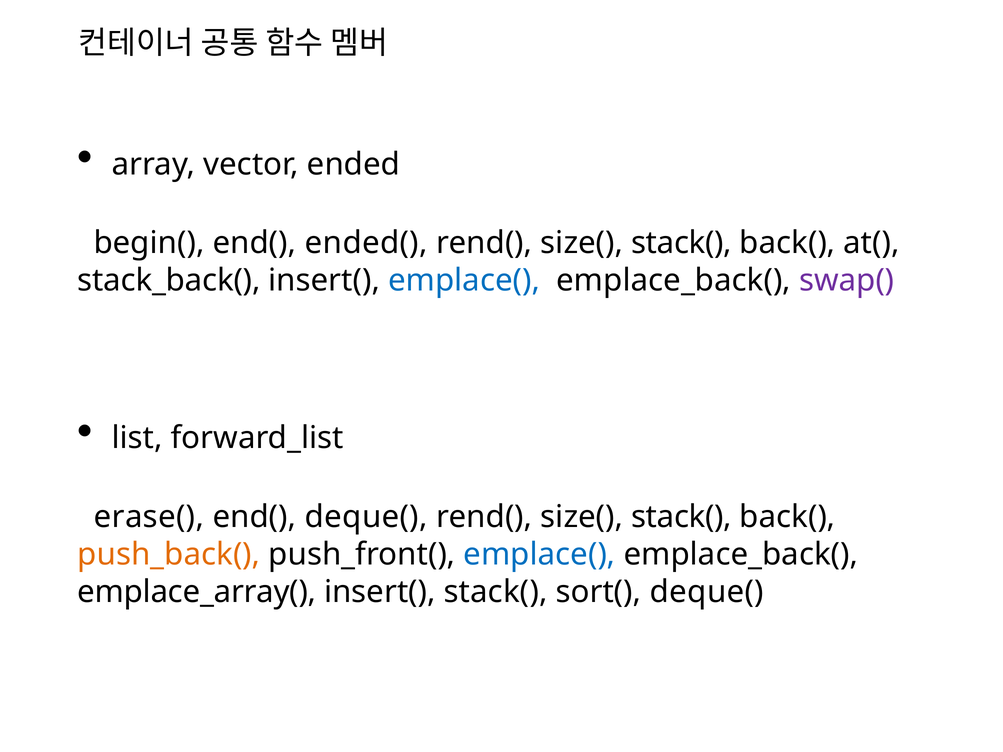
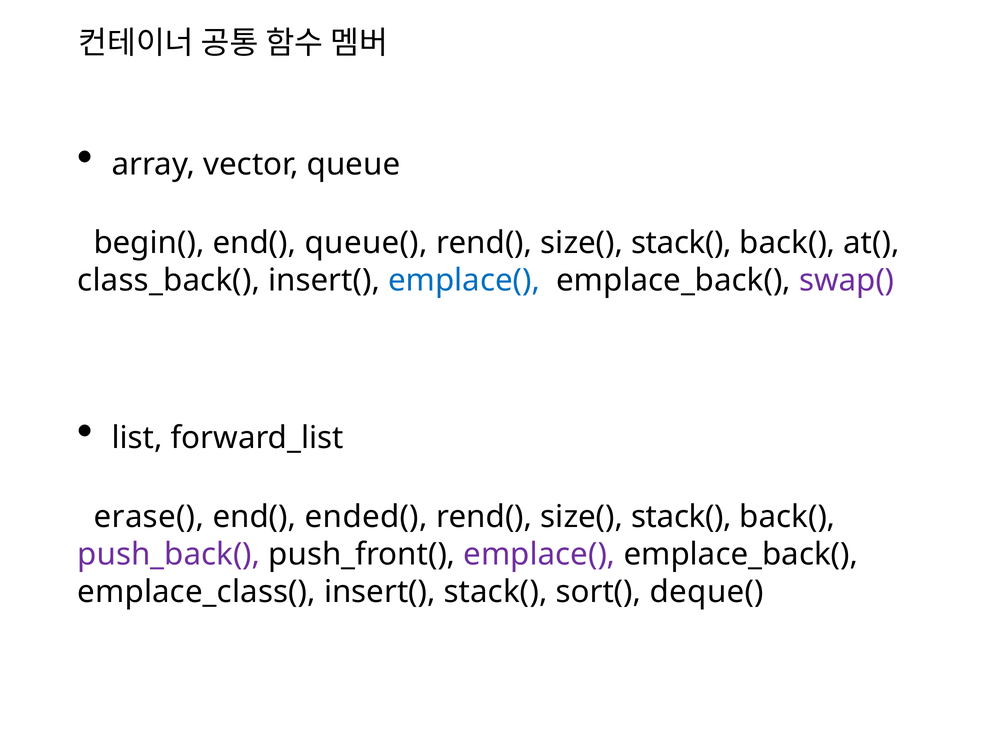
ended: ended -> queue
ended(: ended( -> queue(
stack_back(: stack_back( -> class_back(
end( deque(: deque( -> ended(
push_back( colour: orange -> purple
emplace( at (539, 555) colour: blue -> purple
emplace_array(: emplace_array( -> emplace_class(
